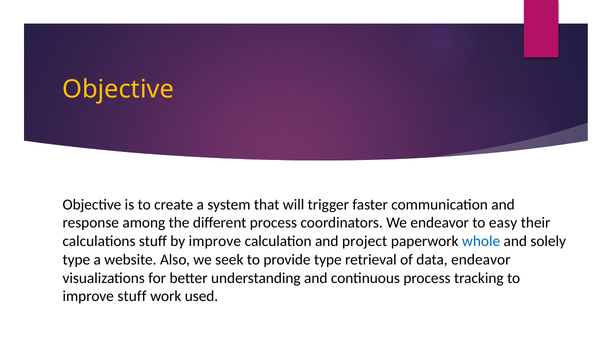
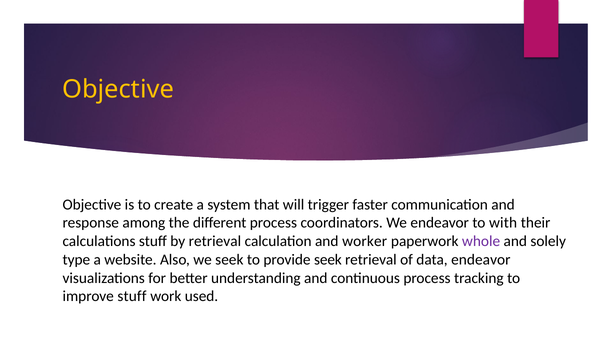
easy: easy -> with
by improve: improve -> retrieval
project: project -> worker
whole colour: blue -> purple
provide type: type -> seek
